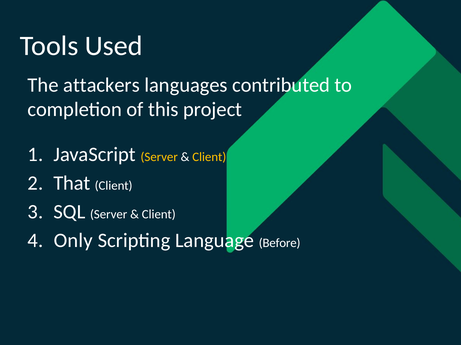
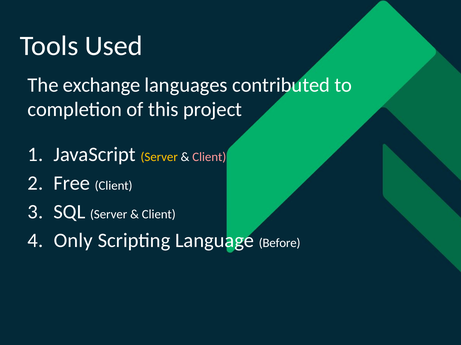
attackers: attackers -> exchange
Client at (209, 157) colour: yellow -> pink
That: That -> Free
